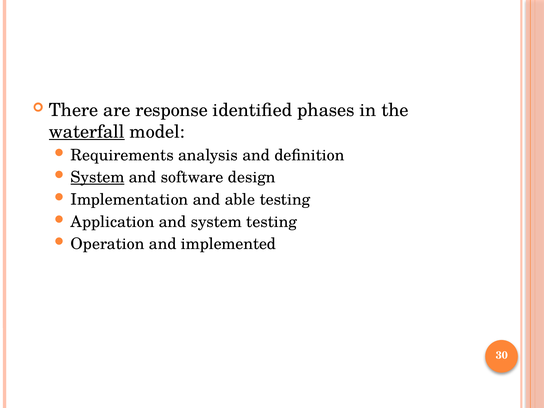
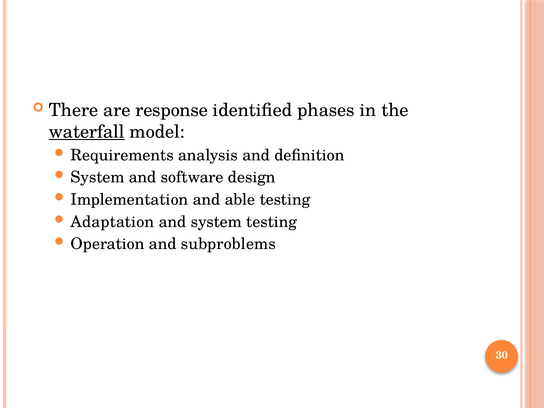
System at (98, 177) underline: present -> none
Application: Application -> Adaptation
implemented: implemented -> subproblems
